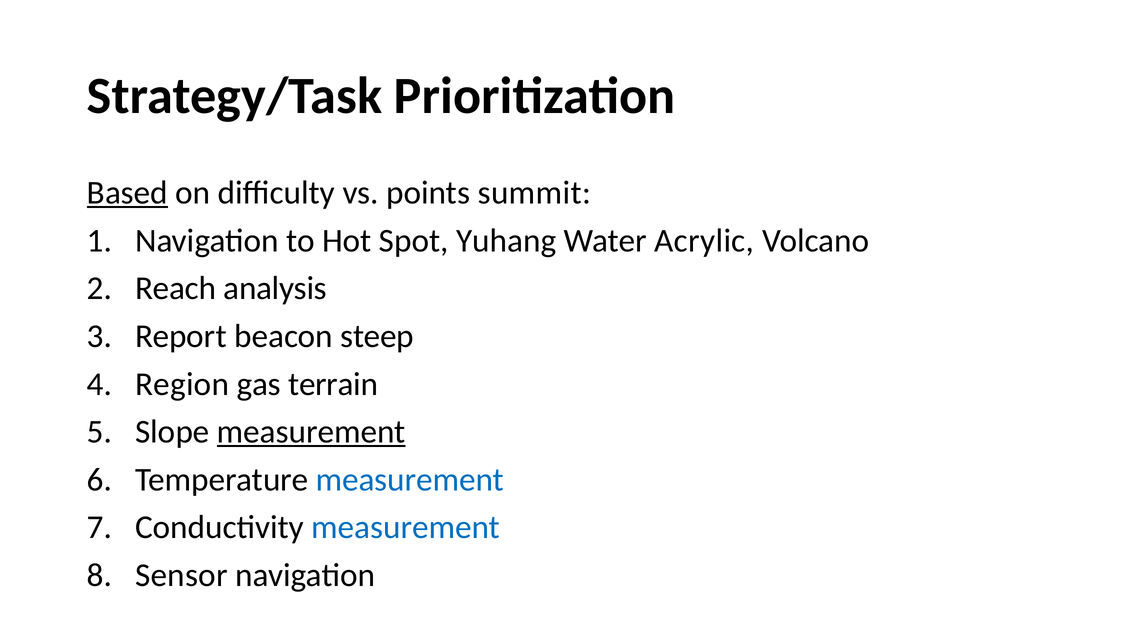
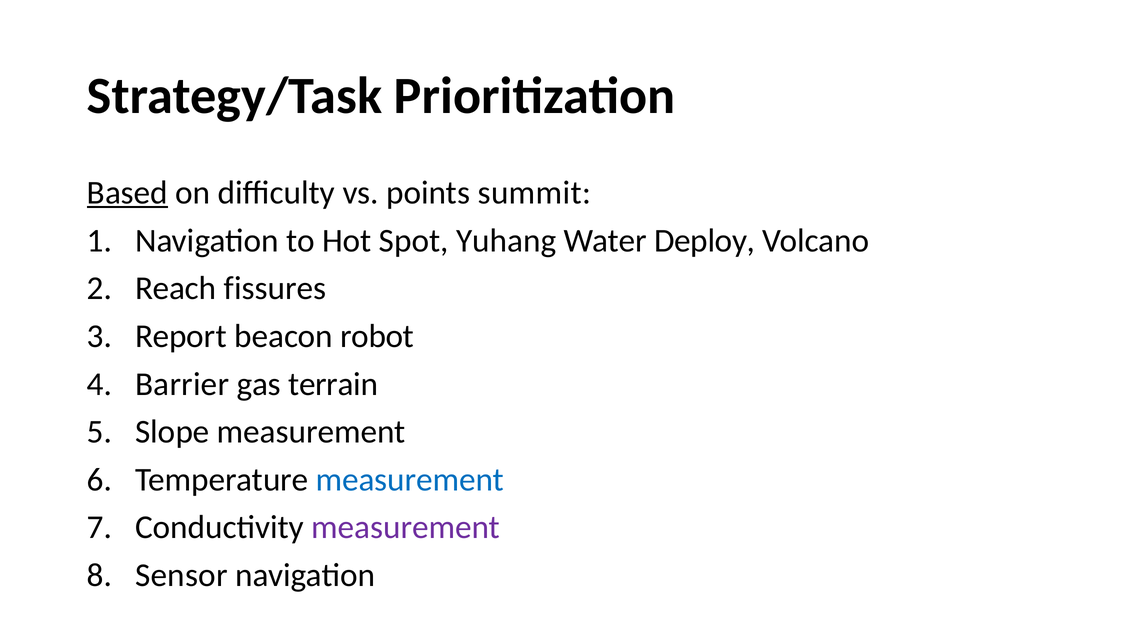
Acrylic: Acrylic -> Deploy
analysis: analysis -> fissures
steep: steep -> robot
Region: Region -> Barrier
measurement at (311, 432) underline: present -> none
measurement at (406, 527) colour: blue -> purple
